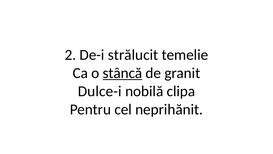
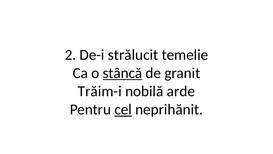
Dulce-i: Dulce-i -> Trăim-i
clipa: clipa -> arde
cel underline: none -> present
